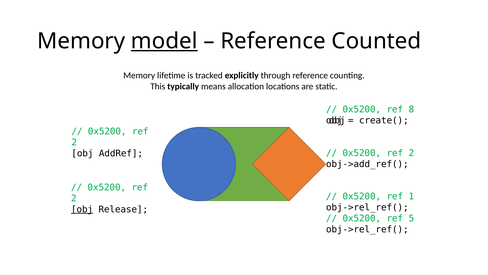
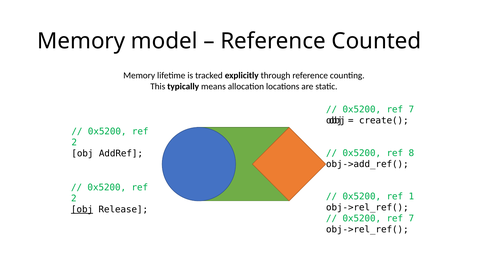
model underline: present -> none
8 at (411, 109): 8 -> 7
2 at (411, 153): 2 -> 8
5 at (411, 218): 5 -> 7
